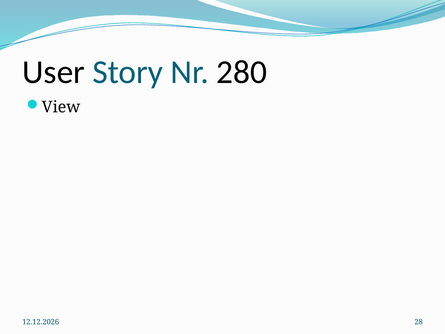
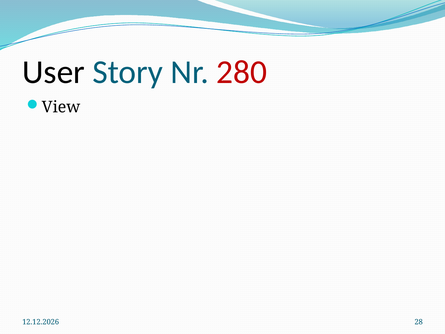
280 colour: black -> red
